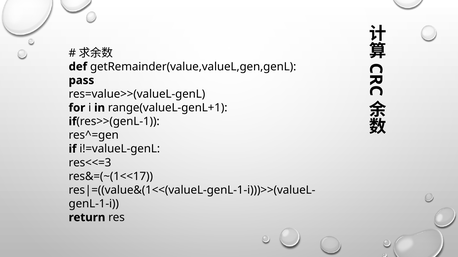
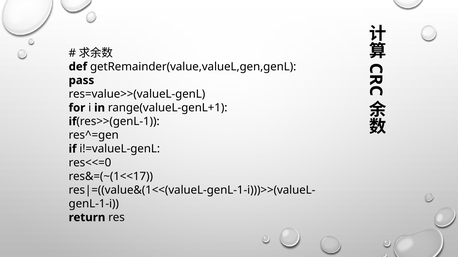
res<<=3: res<<=3 -> res<<=0
